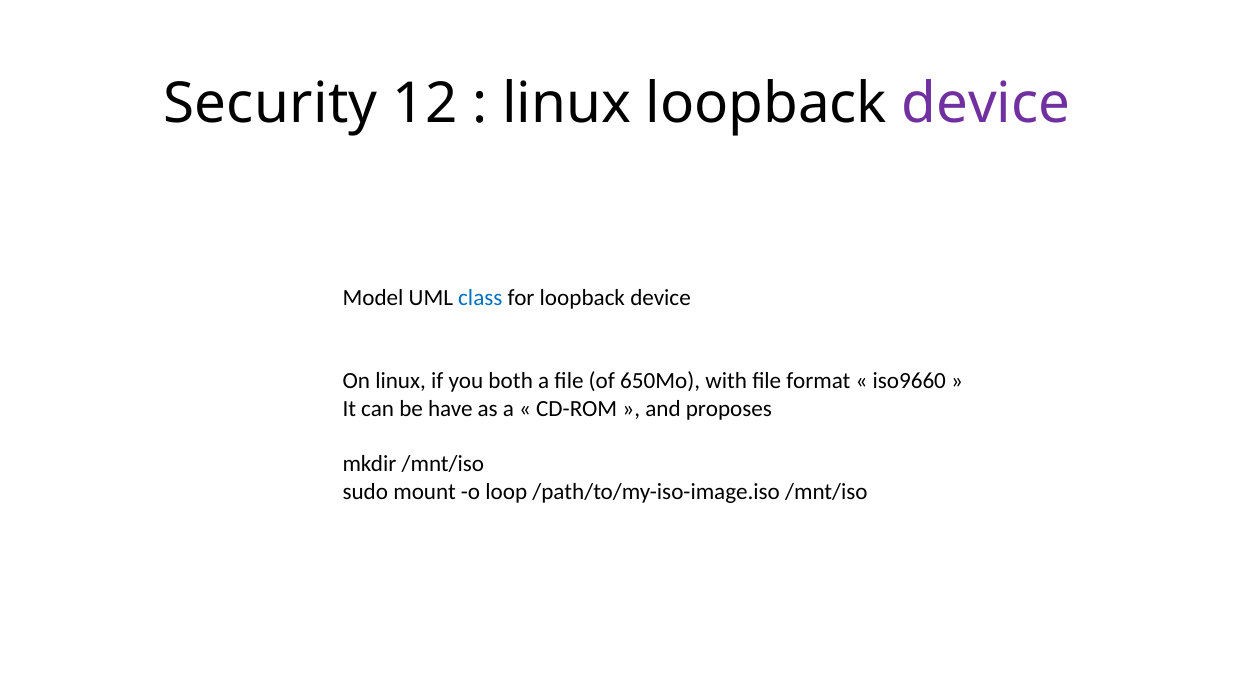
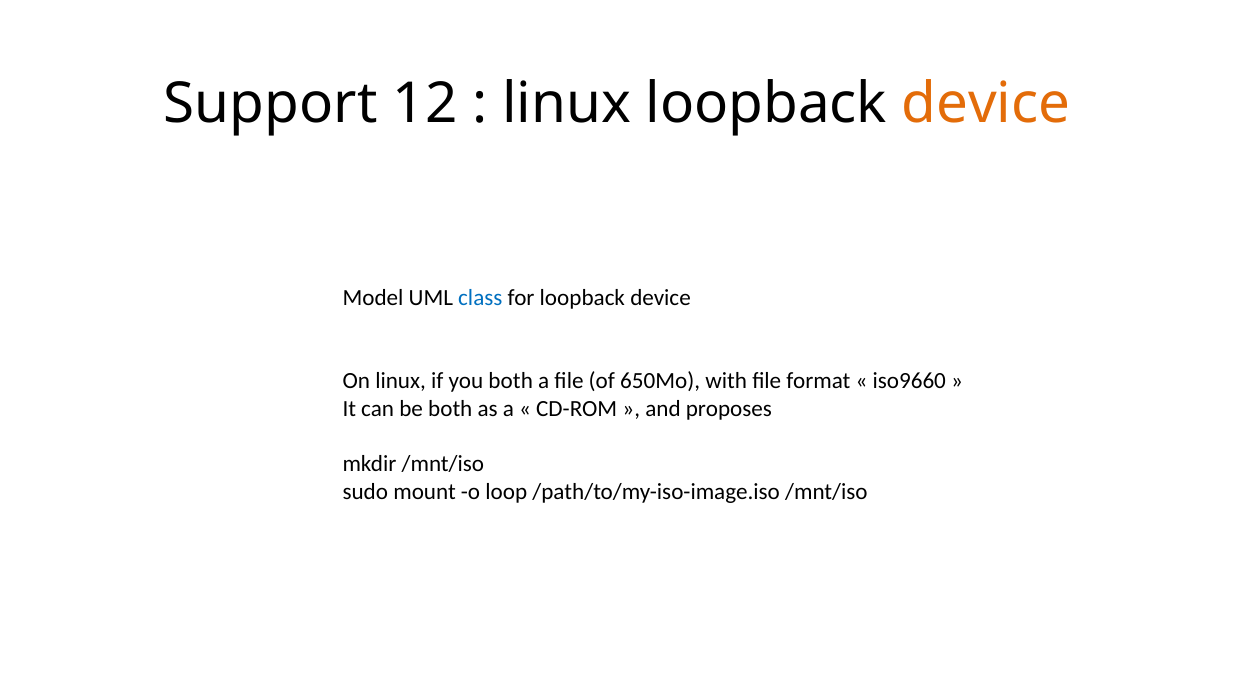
Security: Security -> Support
device at (986, 104) colour: purple -> orange
be have: have -> both
